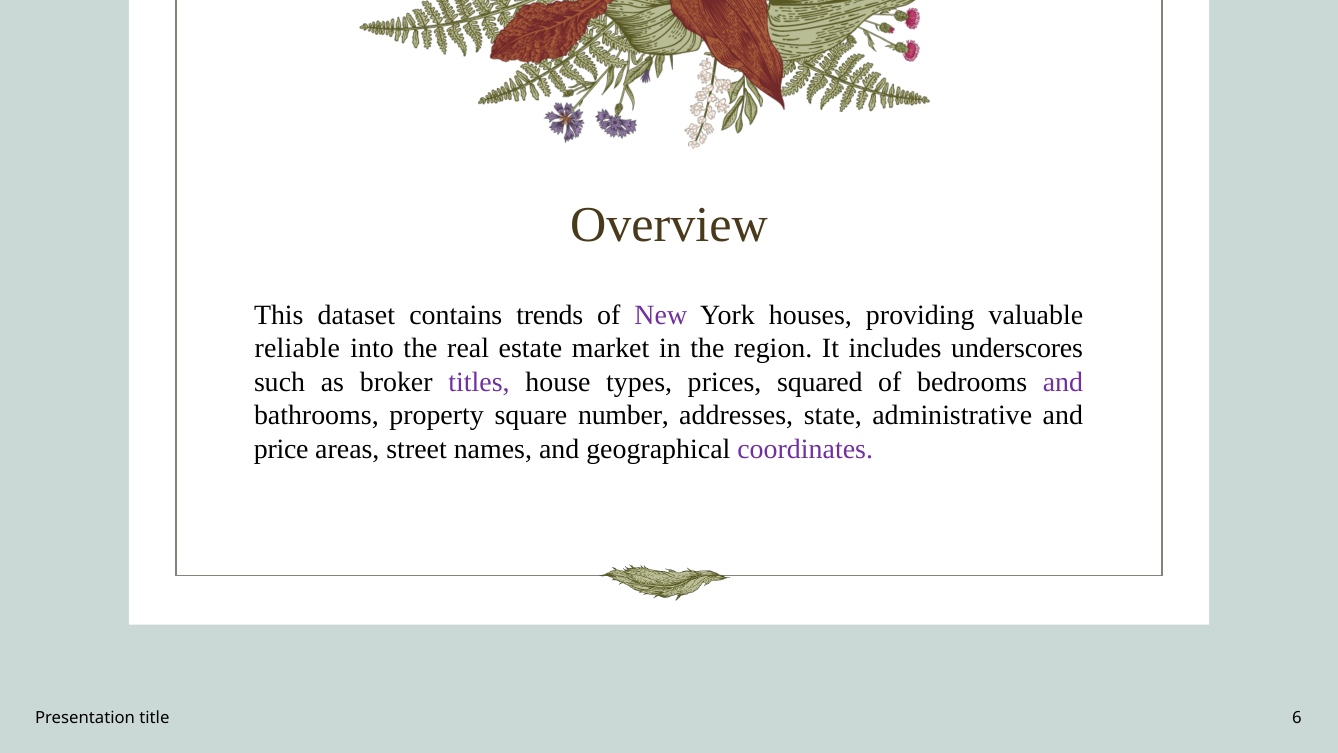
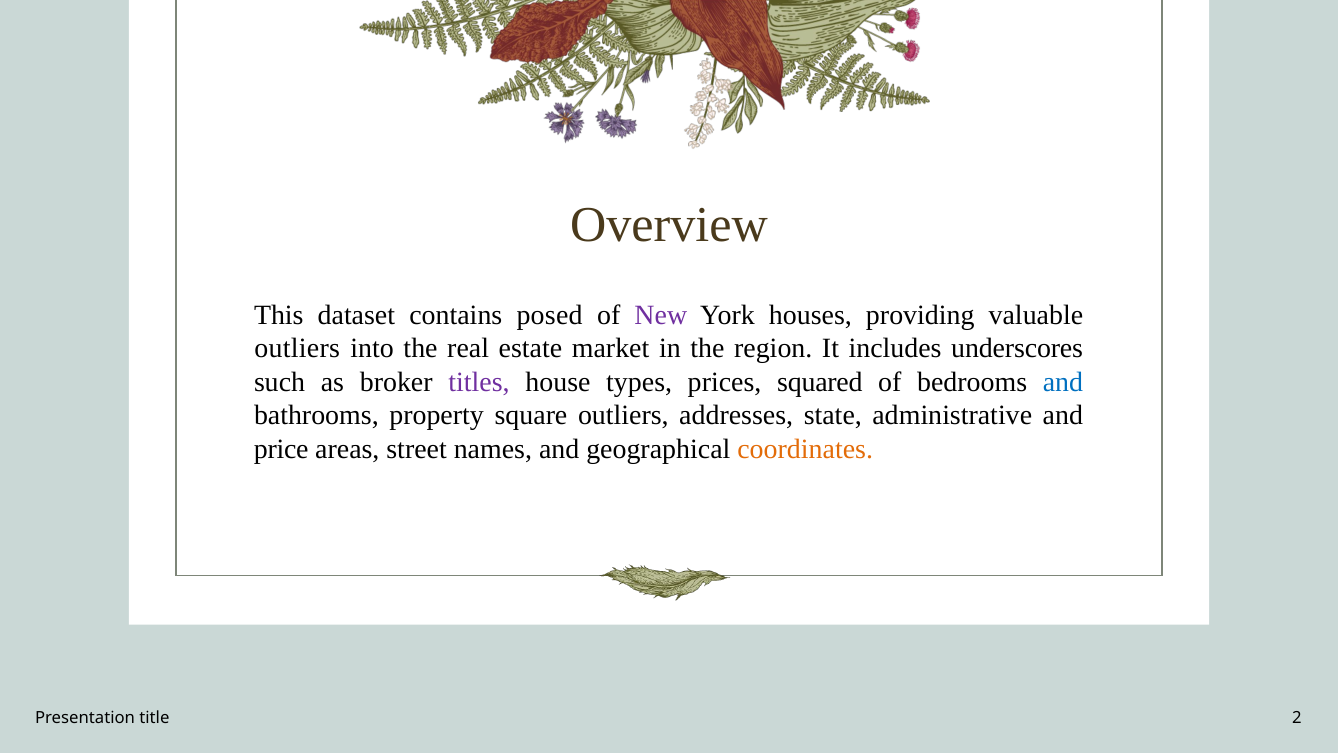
trends: trends -> posed
reliable at (297, 348): reliable -> outliers
and at (1063, 382) colour: purple -> blue
square number: number -> outliers
coordinates colour: purple -> orange
6: 6 -> 2
